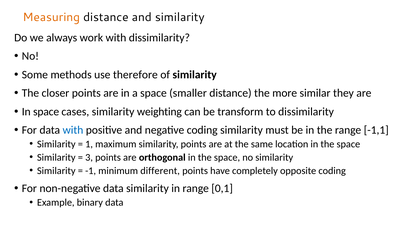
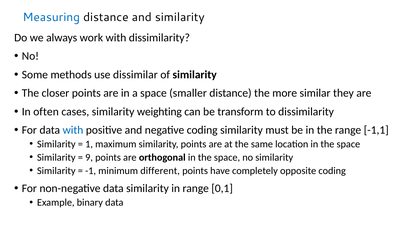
Measuring colour: orange -> blue
therefore: therefore -> dissimilar
In space: space -> often
3: 3 -> 9
